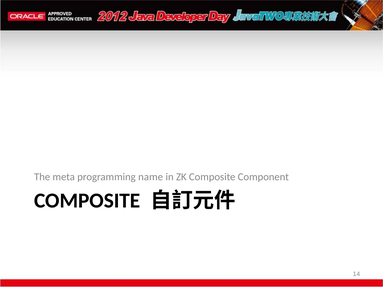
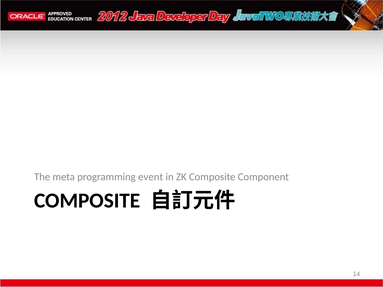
name: name -> event
